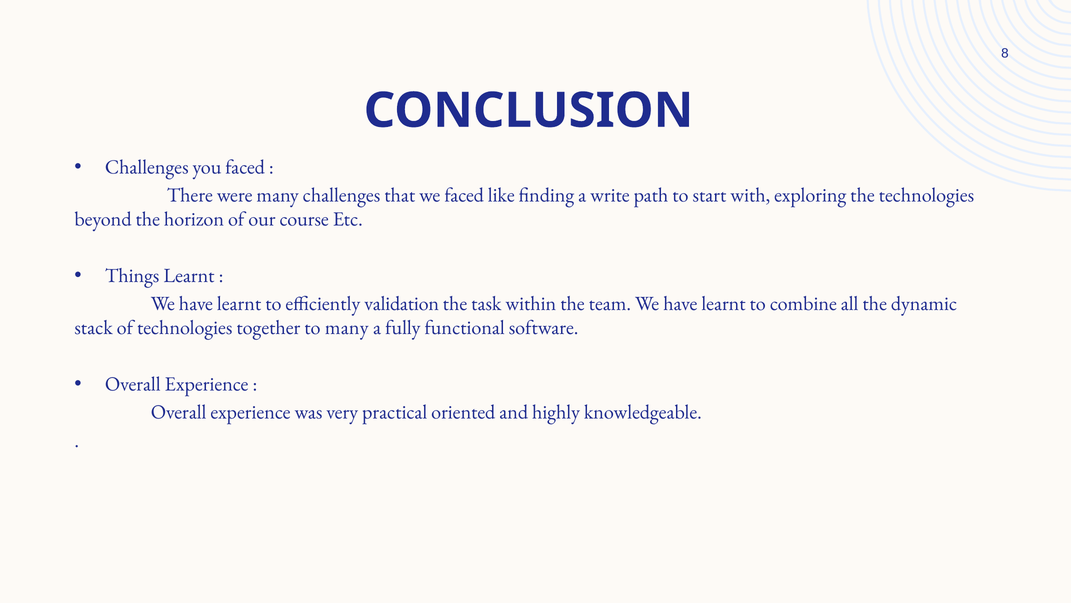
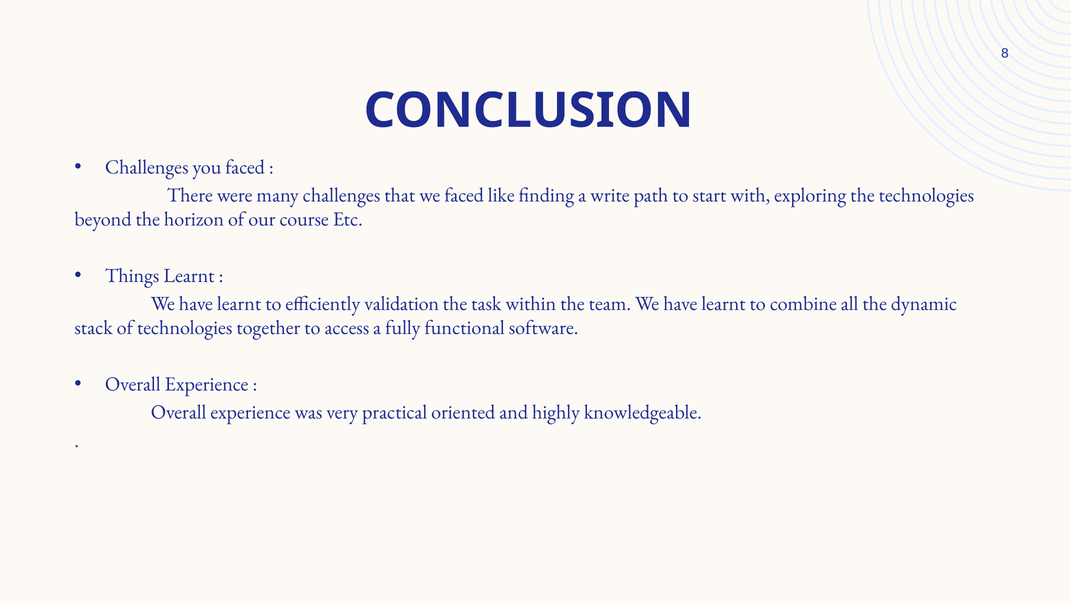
to many: many -> access
